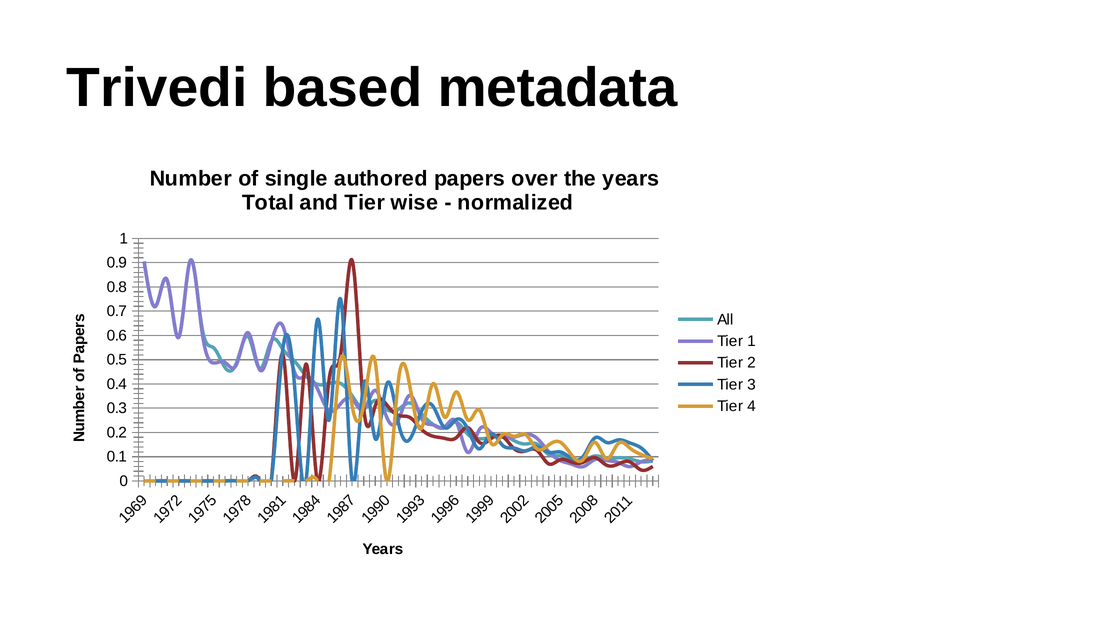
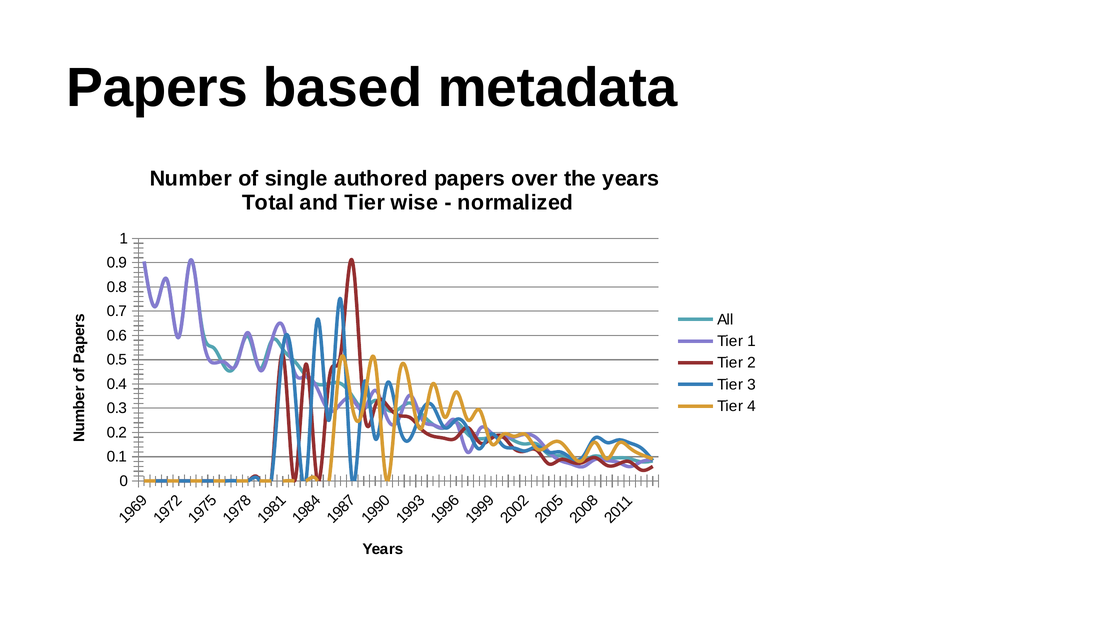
Trivedi at (157, 88): Trivedi -> Papers
